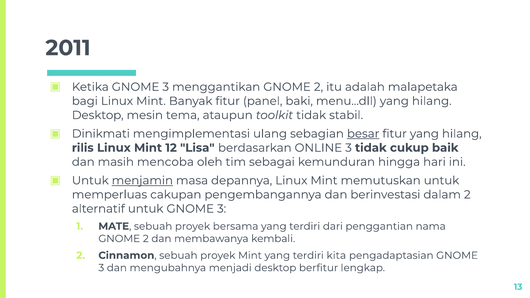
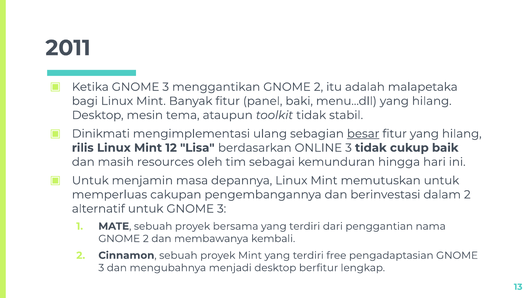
mencoba: mencoba -> resources
menjamin underline: present -> none
kita: kita -> free
